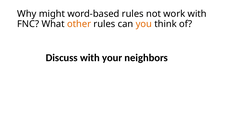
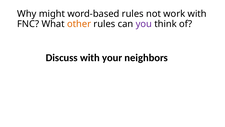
you colour: orange -> purple
